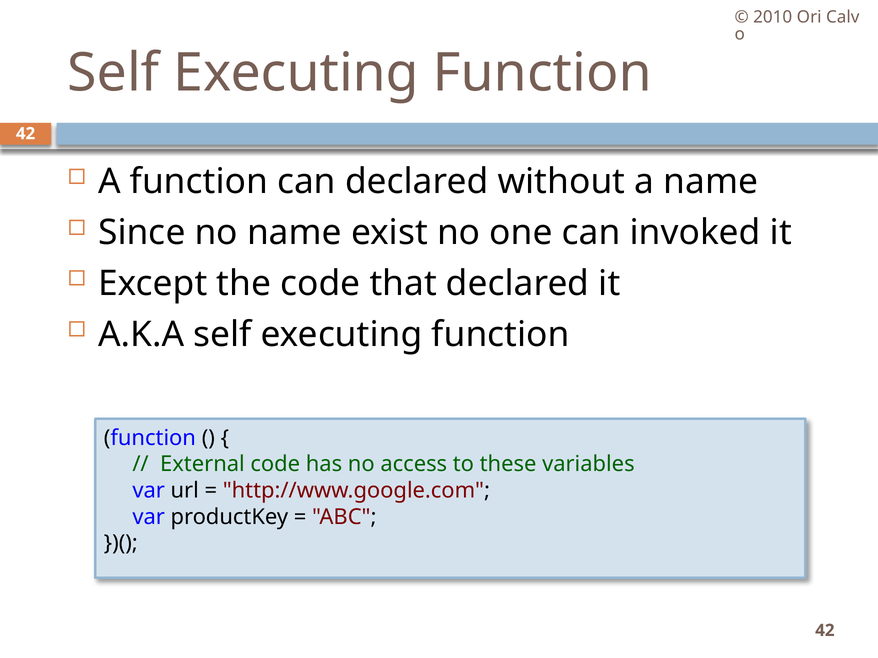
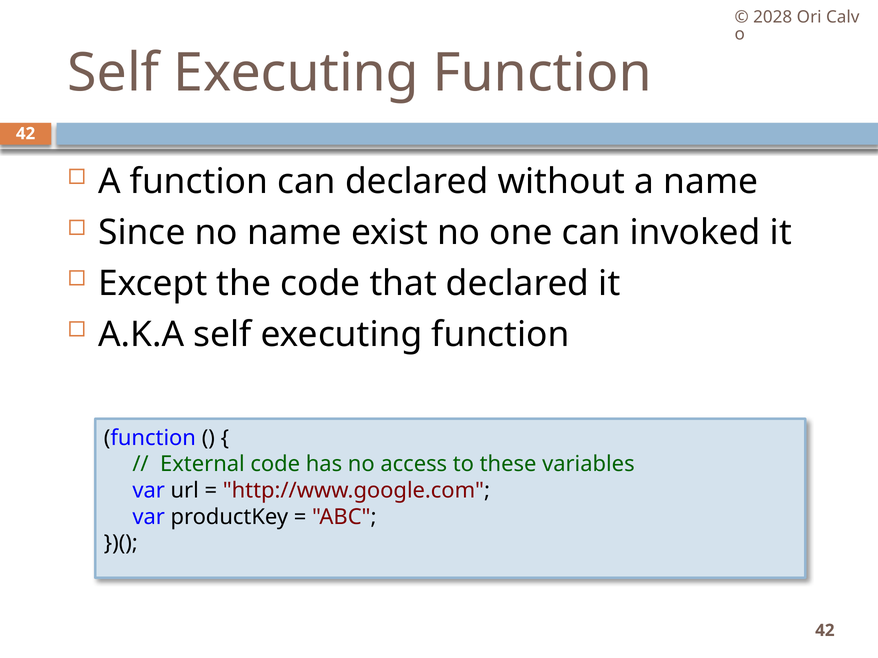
2010: 2010 -> 2028
